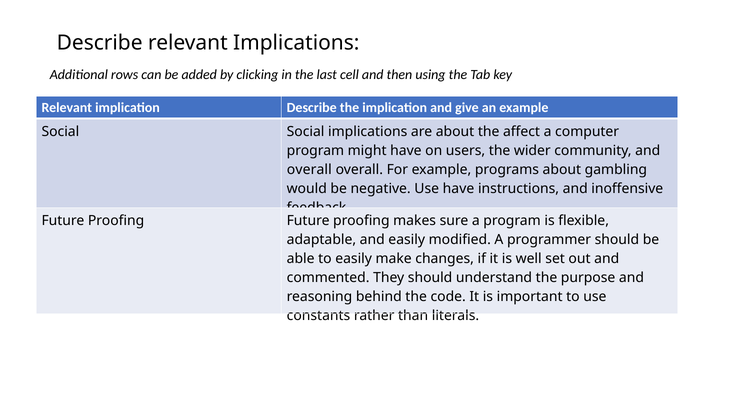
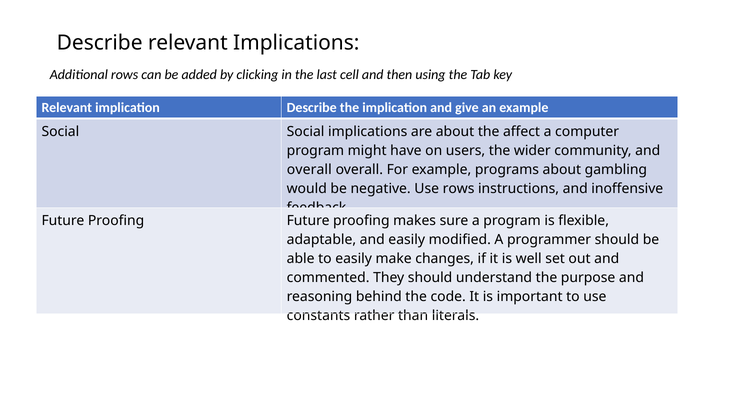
Use have: have -> rows
